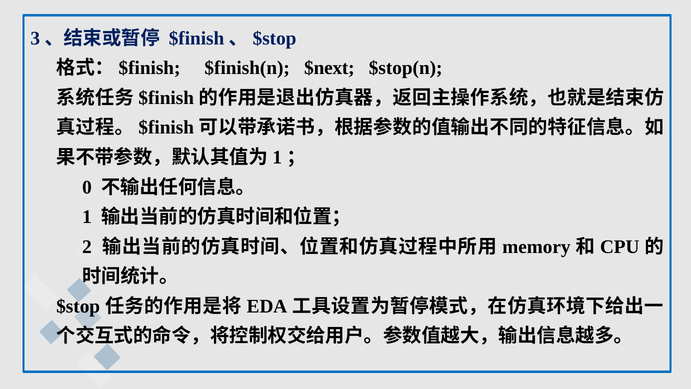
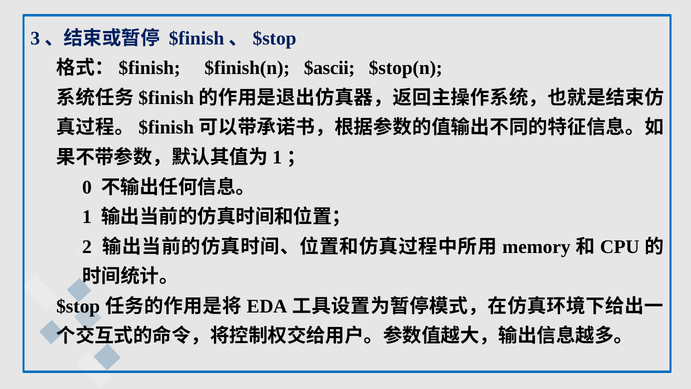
$next: $next -> $ascii
